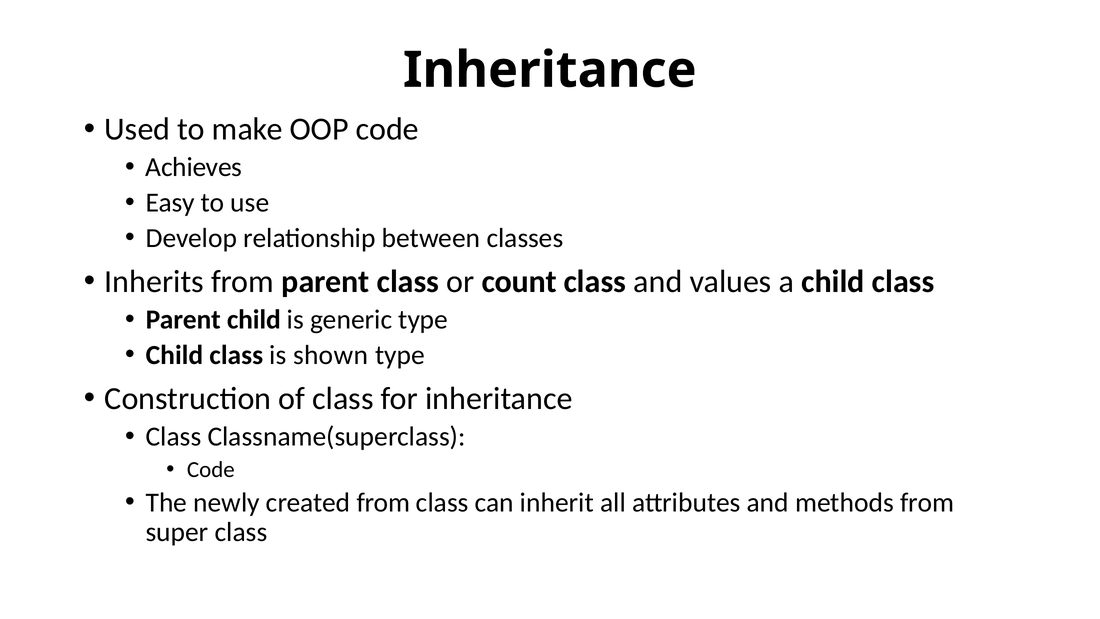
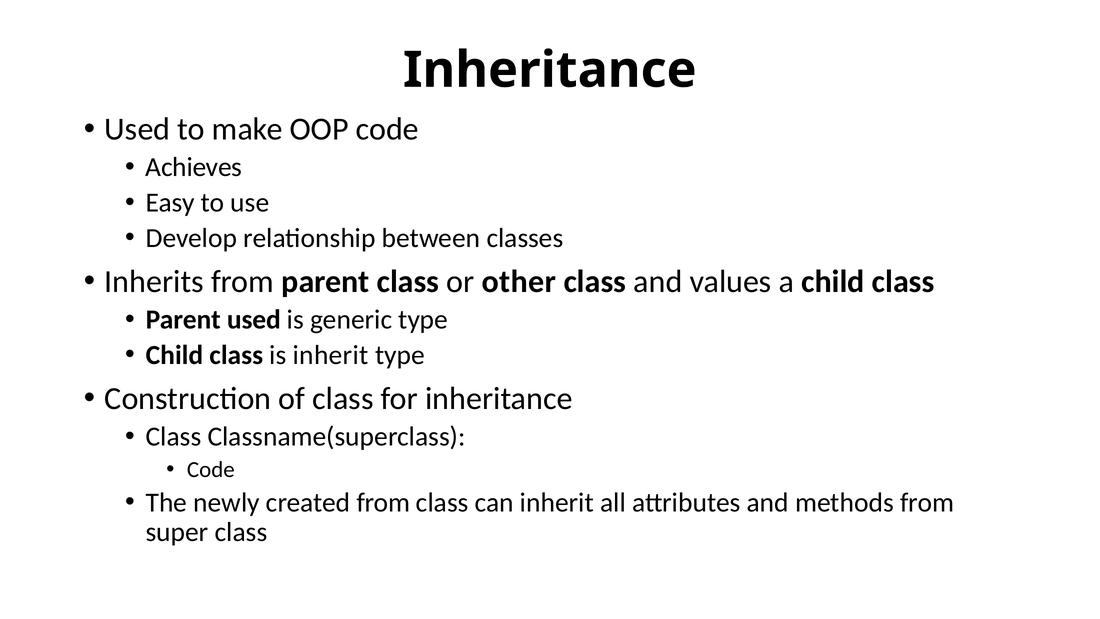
count: count -> other
Parent child: child -> used
is shown: shown -> inherit
